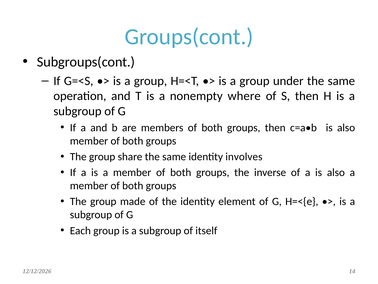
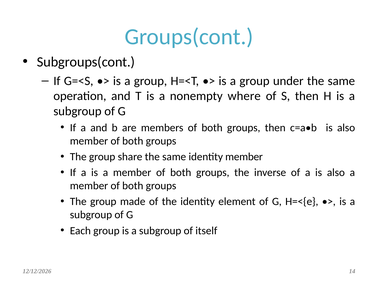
identity involves: involves -> member
